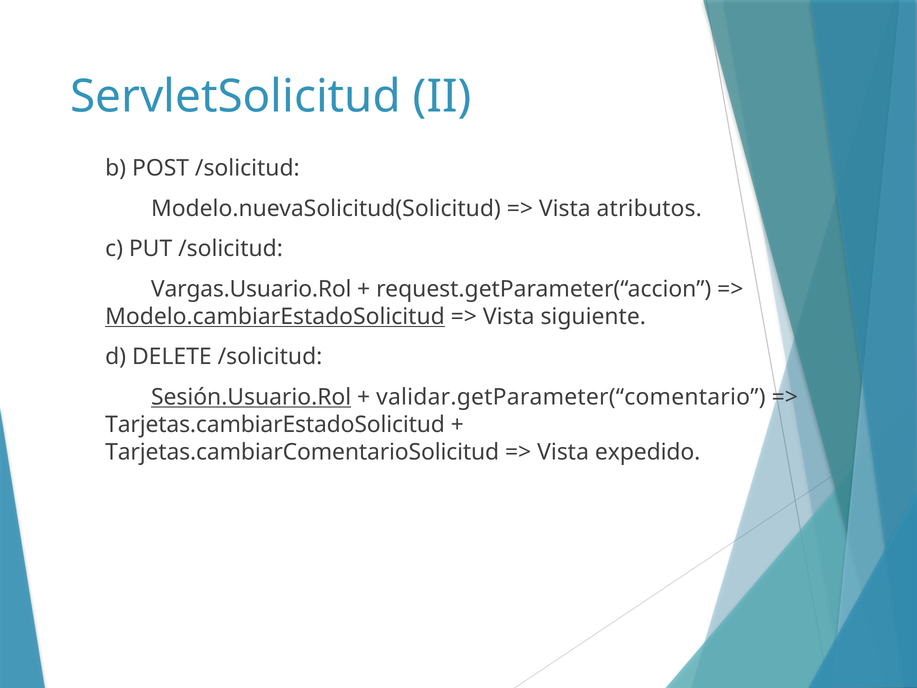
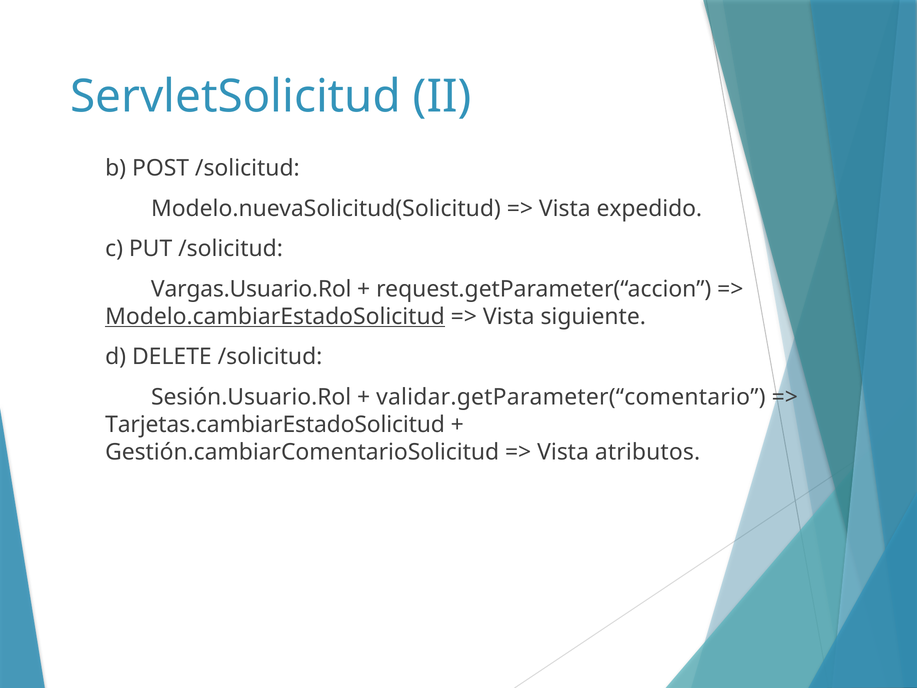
atributos: atributos -> expedido
Sesión.Usuario.Rol underline: present -> none
Tarjetas.cambiarComentarioSolicitud: Tarjetas.cambiarComentarioSolicitud -> Gestión.cambiarComentarioSolicitud
expedido: expedido -> atributos
